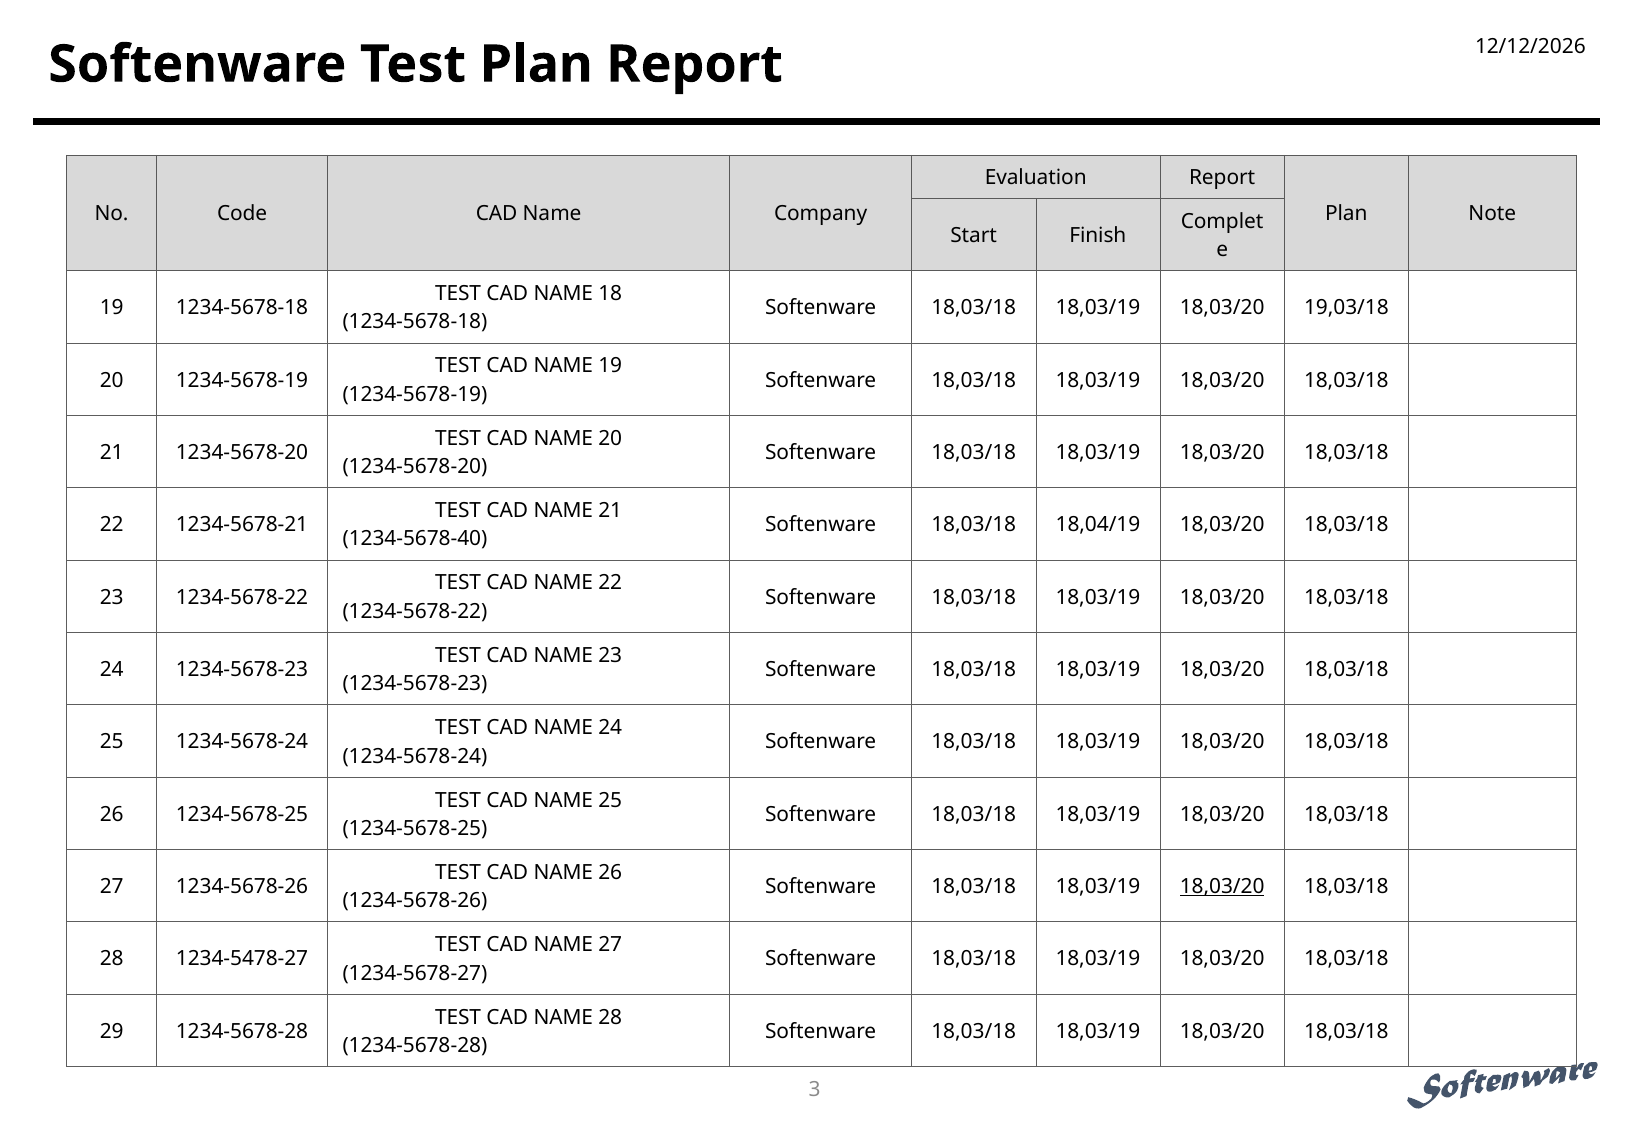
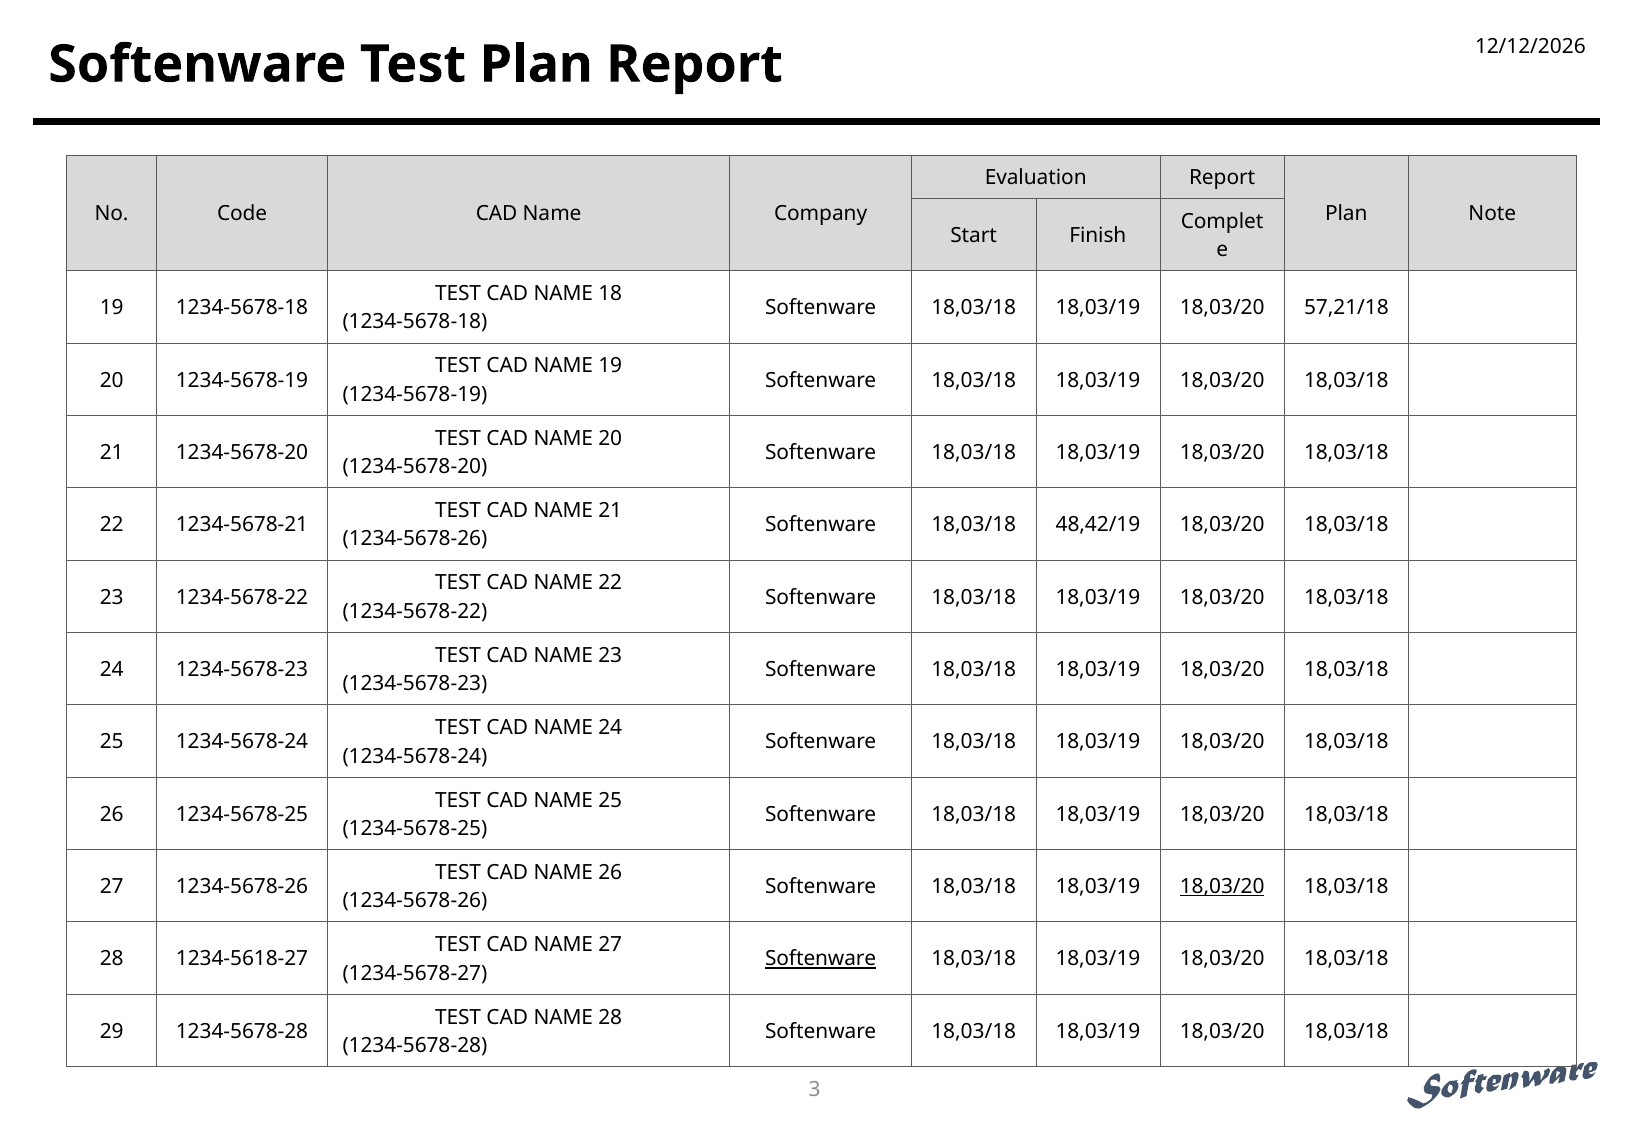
19,03/18: 19,03/18 -> 57,21/18
18,04/19: 18,04/19 -> 48,42/19
1234-5678-40 at (415, 539): 1234-5678-40 -> 1234-5678-26
1234-5478-27: 1234-5478-27 -> 1234-5618-27
Softenware at (821, 959) underline: none -> present
